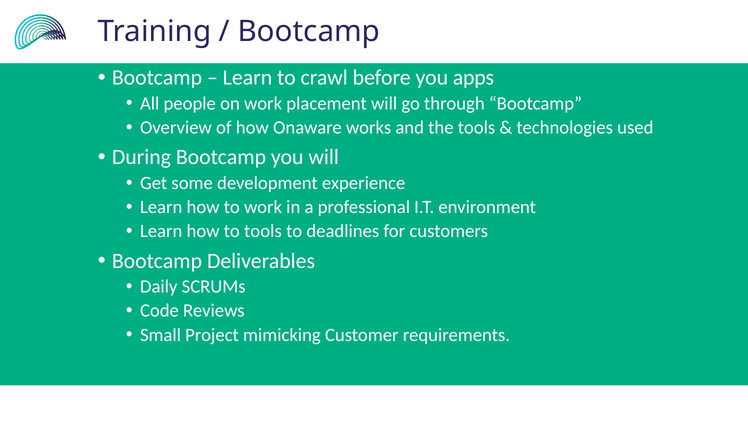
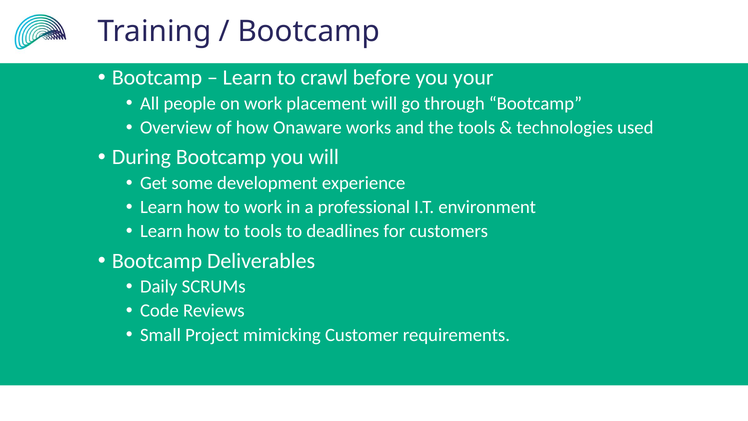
apps: apps -> your
